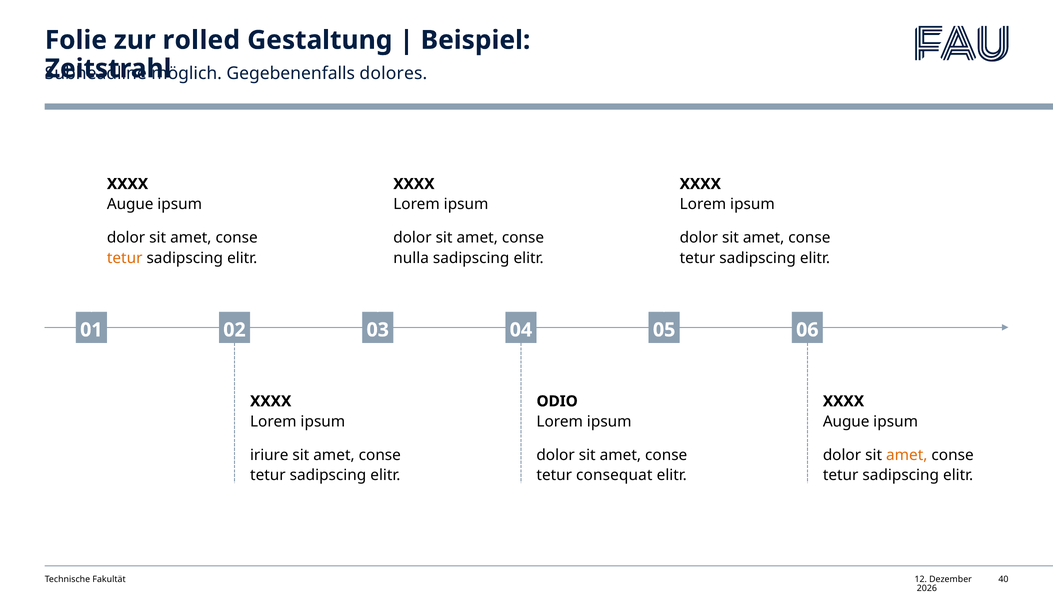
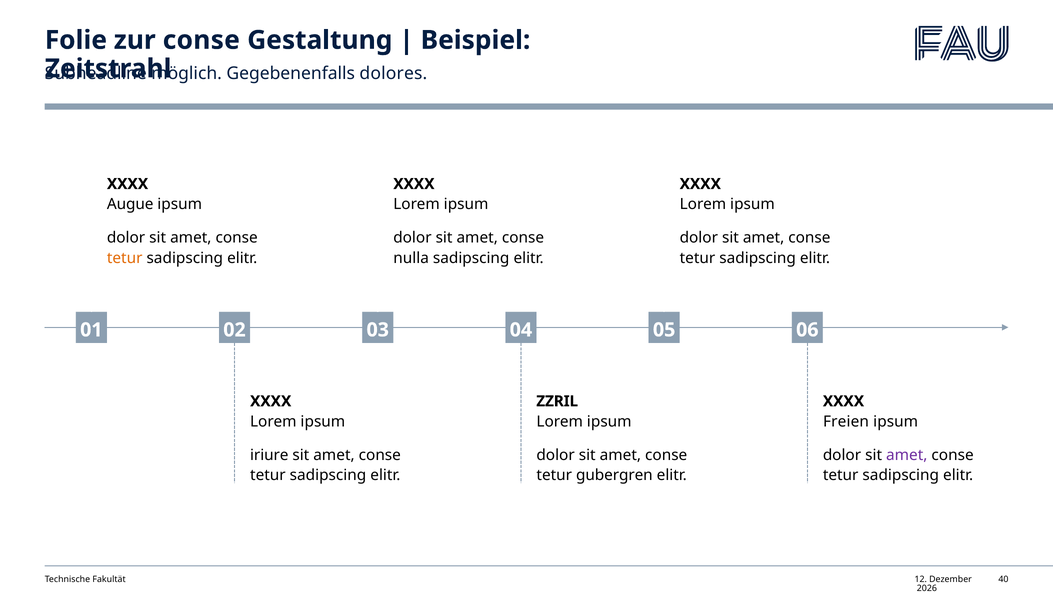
zur rolled: rolled -> conse
ODIO: ODIO -> ZZRIL
Augue at (846, 421): Augue -> Freien
amet at (907, 455) colour: orange -> purple
consequat: consequat -> gubergren
